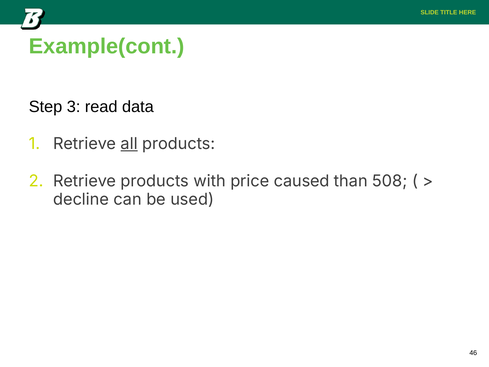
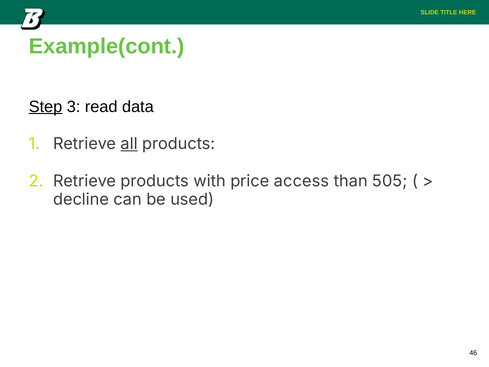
Step underline: none -> present
caused: caused -> access
508: 508 -> 505
